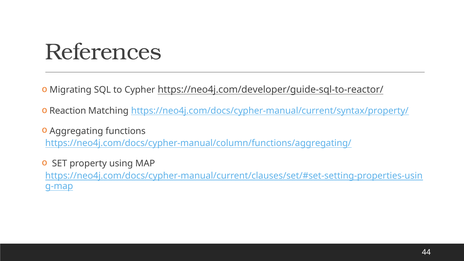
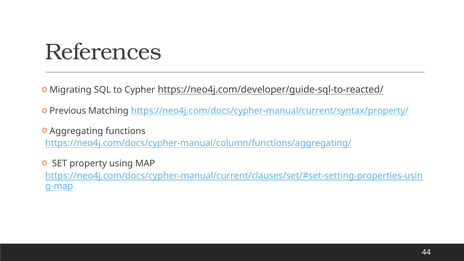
https://neo4j.com/developer/guide-sql-to-reactor/: https://neo4j.com/developer/guide-sql-to-reactor/ -> https://neo4j.com/developer/guide-sql-to-reacted/
Reaction: Reaction -> Previous
